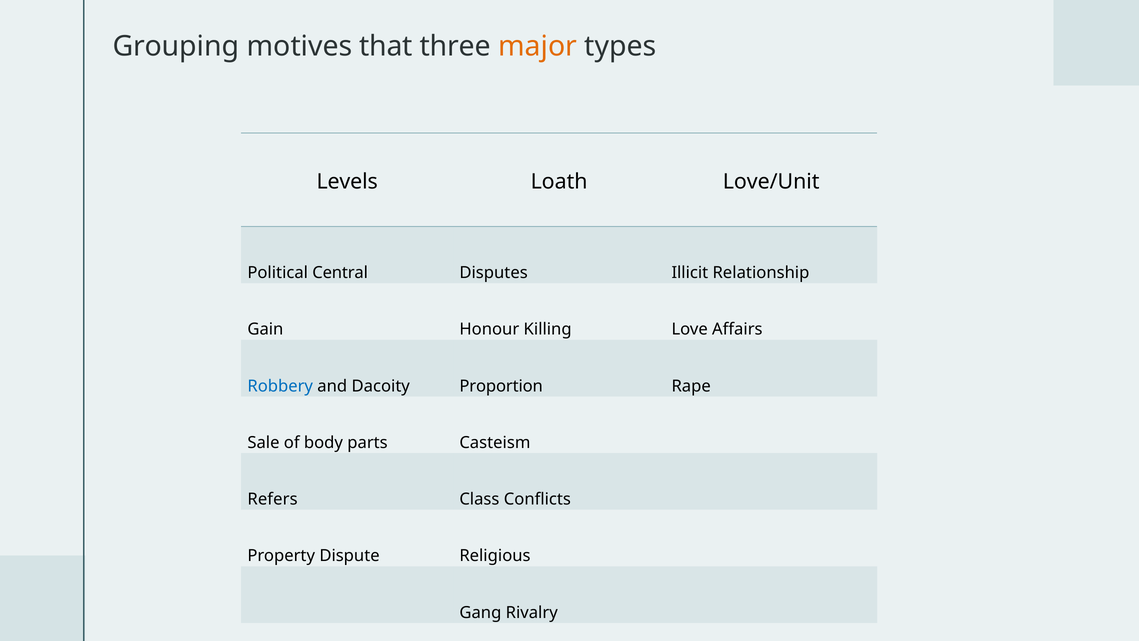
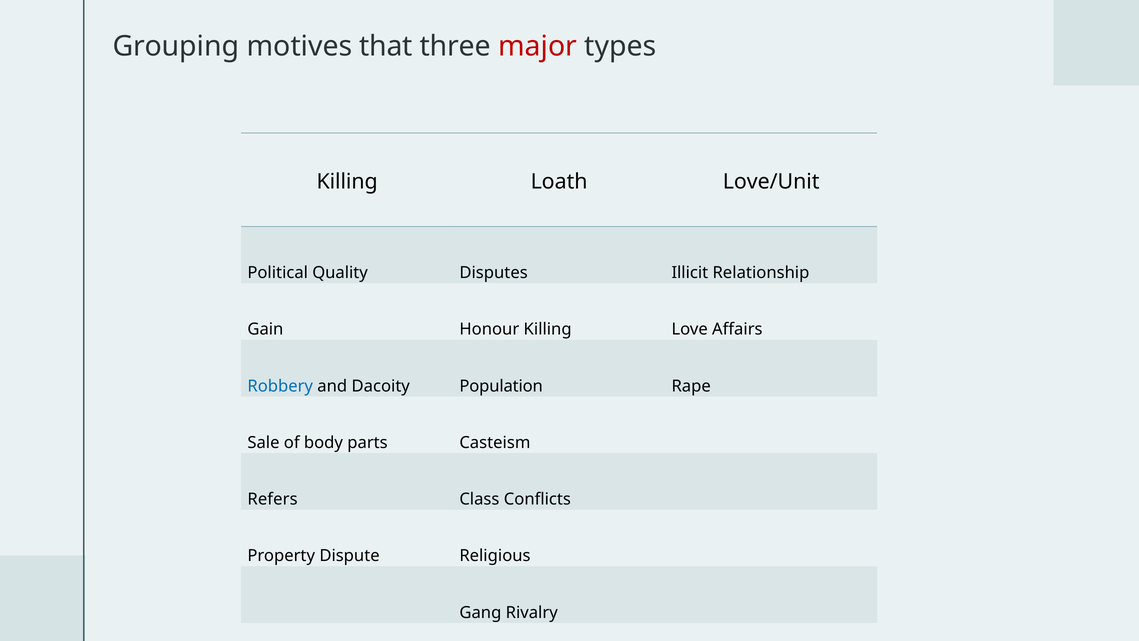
major colour: orange -> red
Levels at (347, 182): Levels -> Killing
Central: Central -> Quality
Proportion: Proportion -> Population
